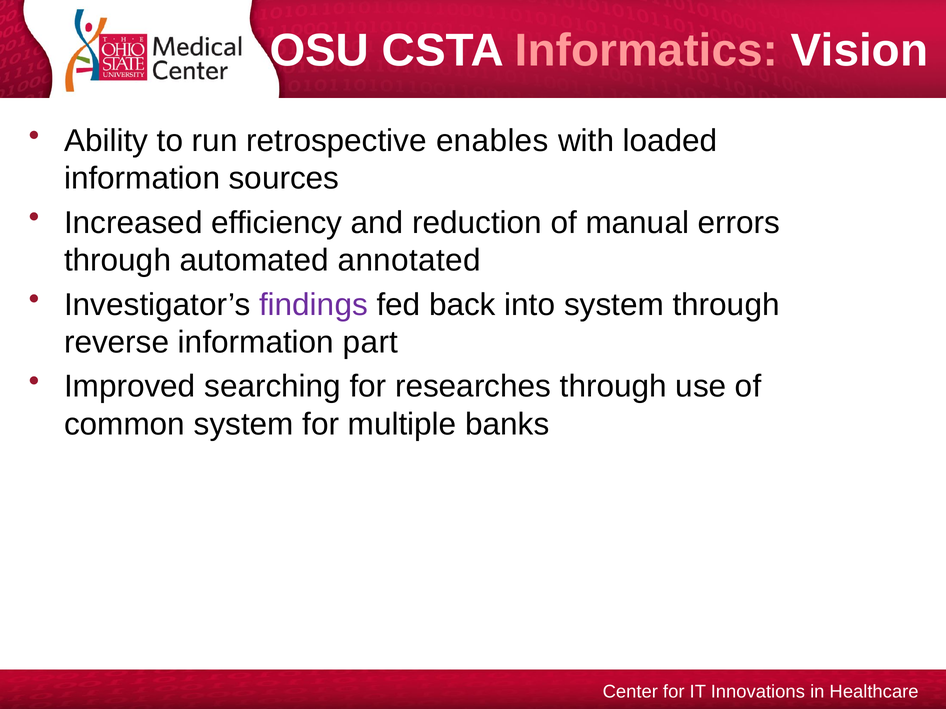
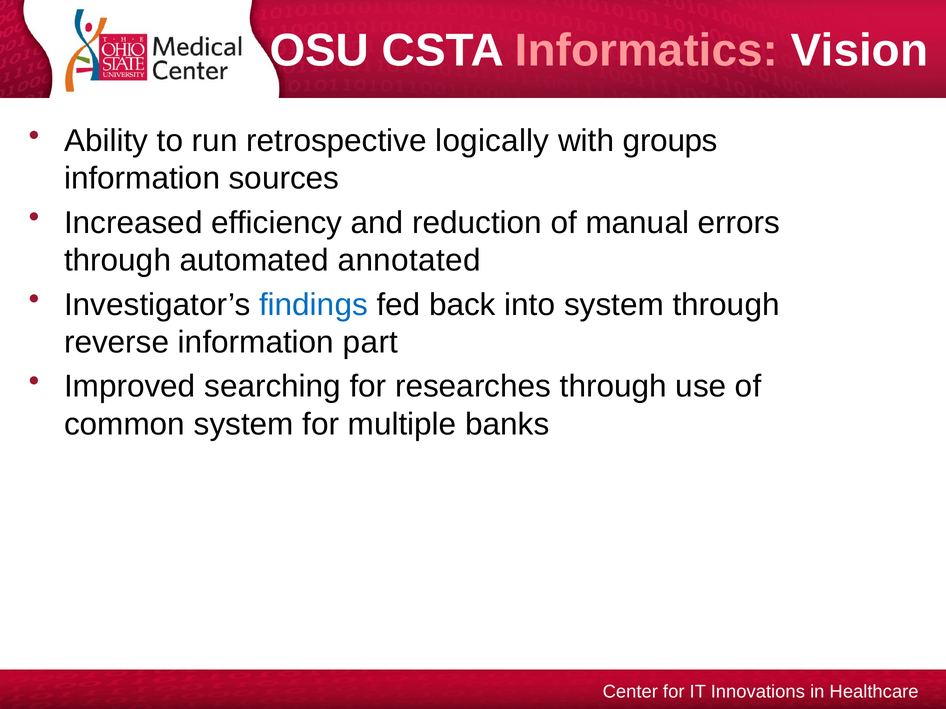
enables: enables -> logically
loaded: loaded -> groups
findings colour: purple -> blue
